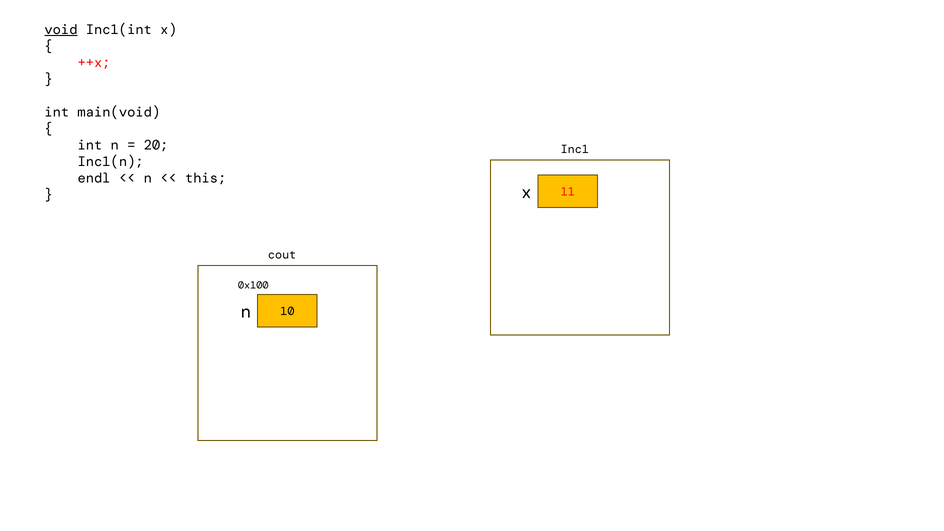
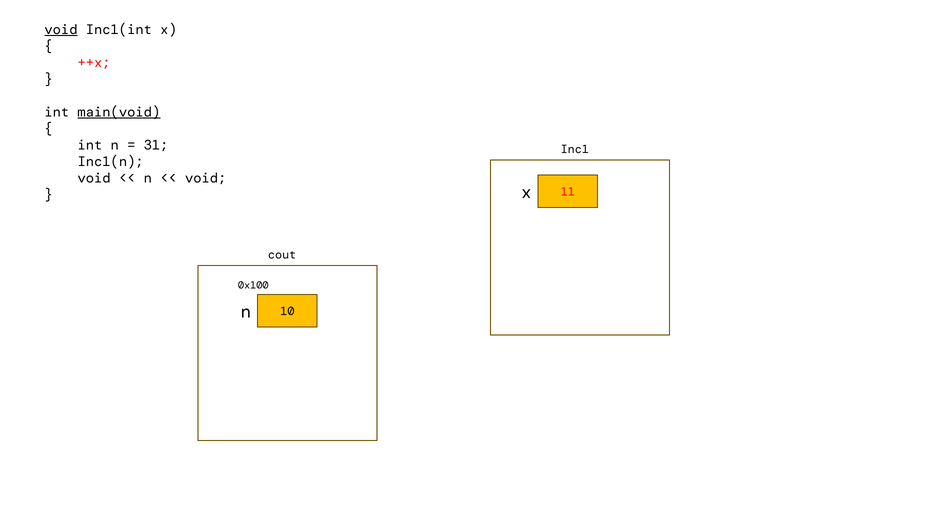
main(void underline: none -> present
20: 20 -> 31
endl at (94, 178): endl -> void
this at (206, 178): this -> void
